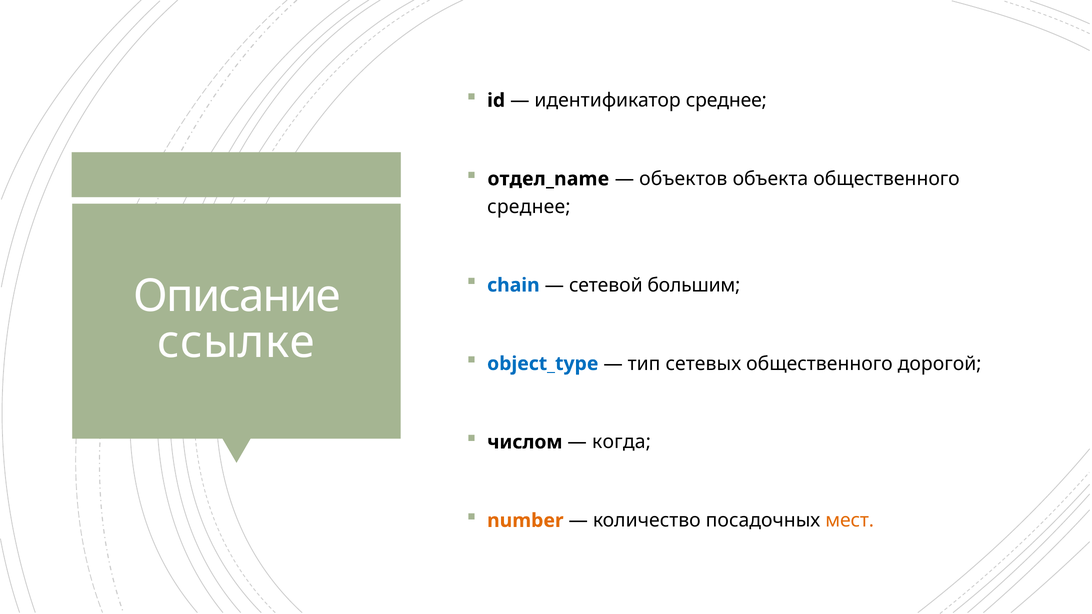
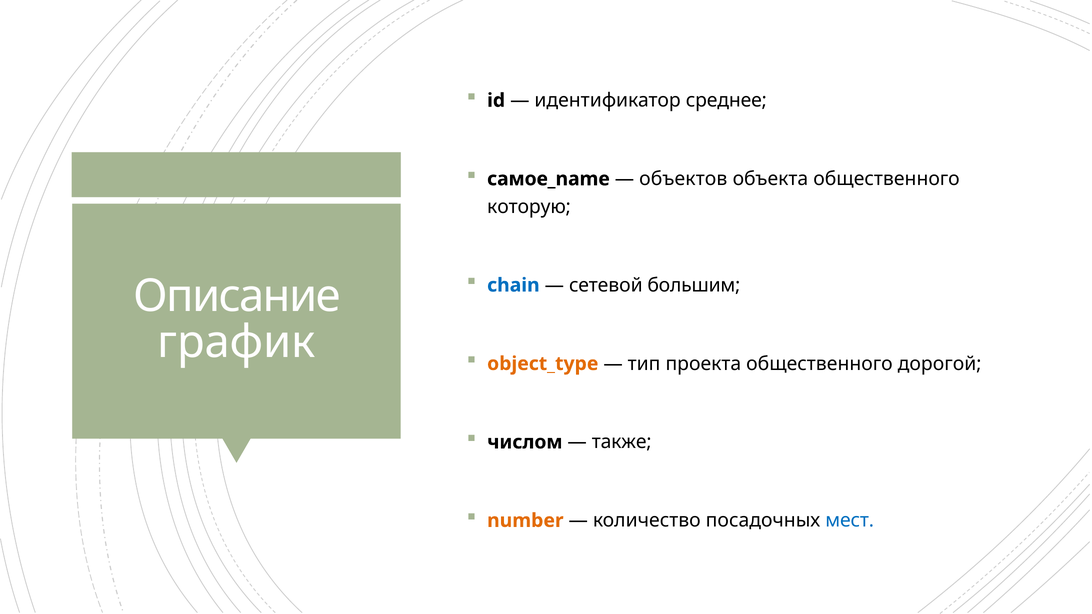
отдел_name: отдел_name -> самое_name
среднее at (529, 207): среднее -> которую
ссылке: ссылке -> график
object_type colour: blue -> orange
сетевых: сетевых -> проекта
когда: когда -> также
мест colour: orange -> blue
